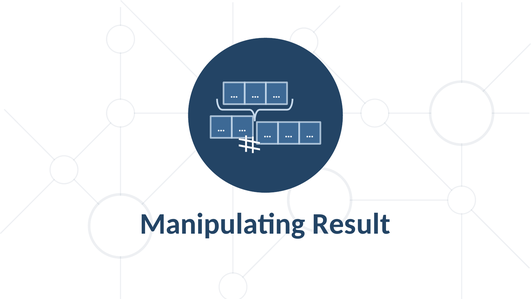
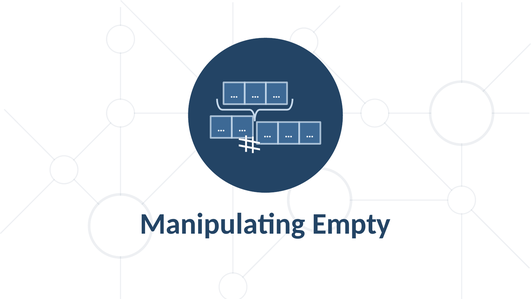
Result: Result -> Empty
